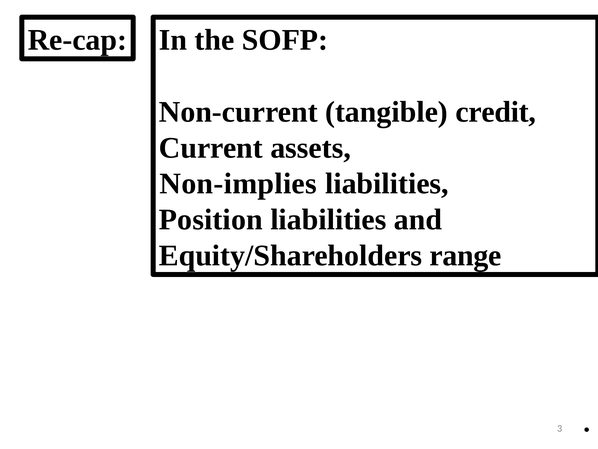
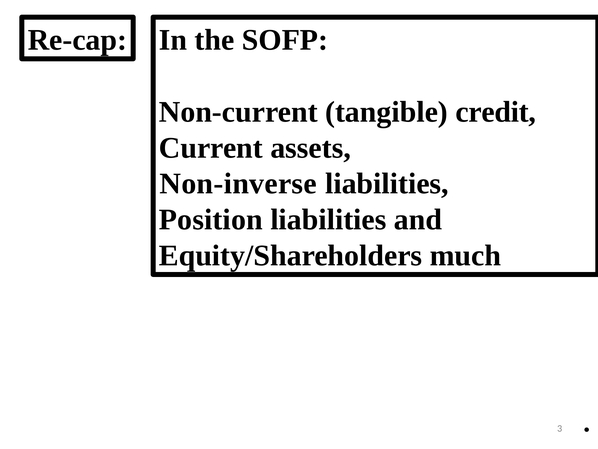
Non-implies: Non-implies -> Non-inverse
range: range -> much
